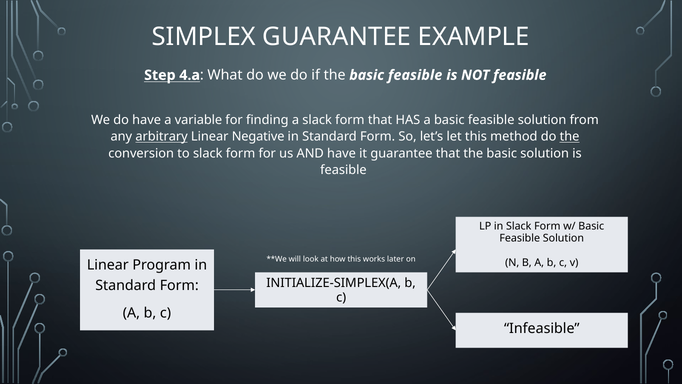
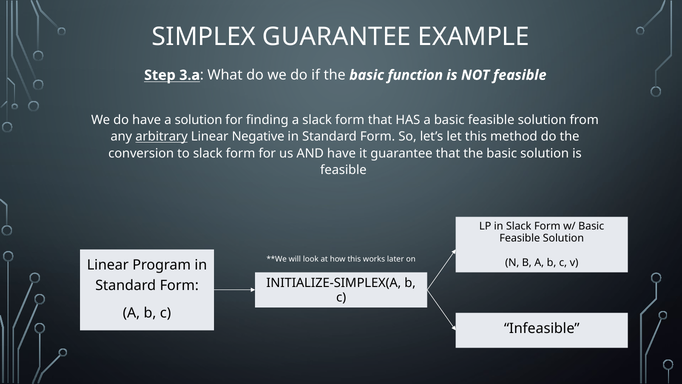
4.a: 4.a -> 3.a
the basic feasible: feasible -> function
a variable: variable -> solution
the at (570, 137) underline: present -> none
